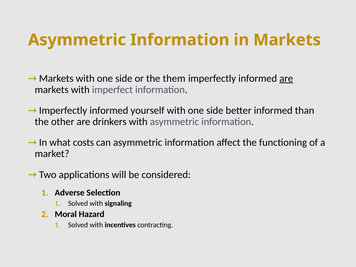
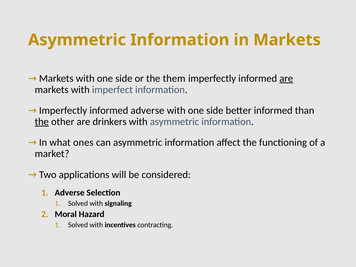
informed yourself: yourself -> adverse
the at (42, 122) underline: none -> present
costs: costs -> ones
